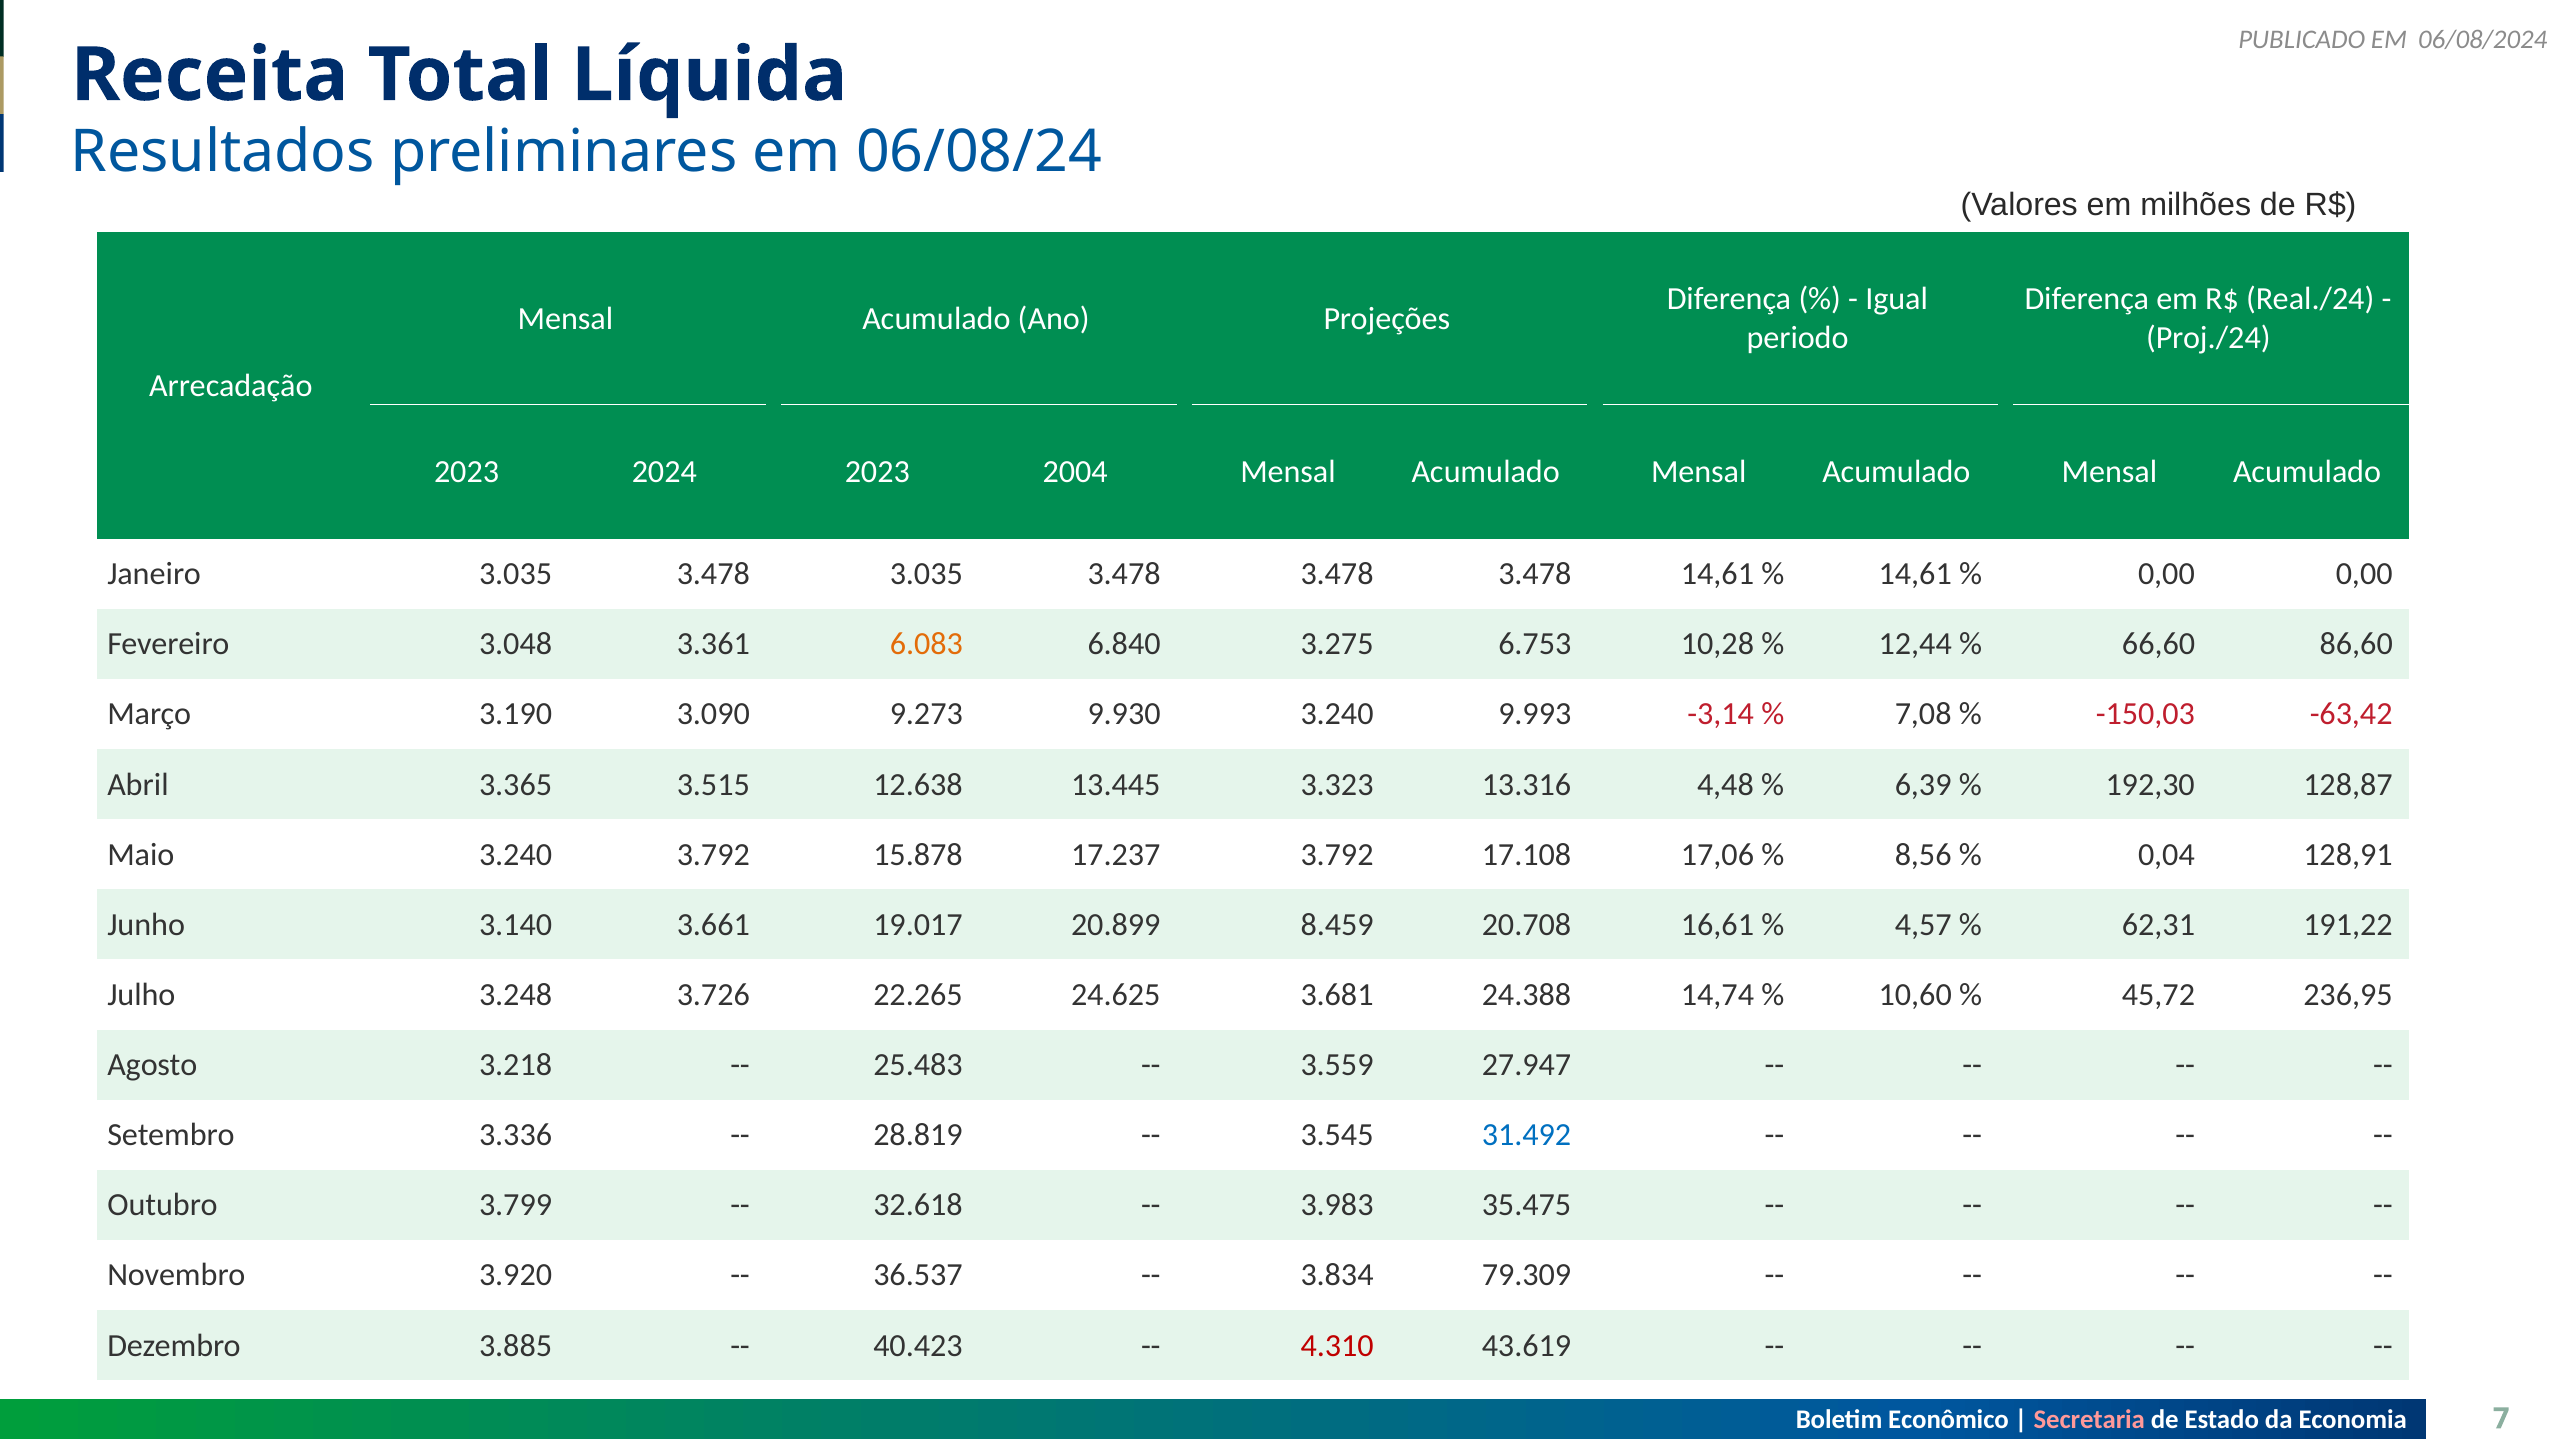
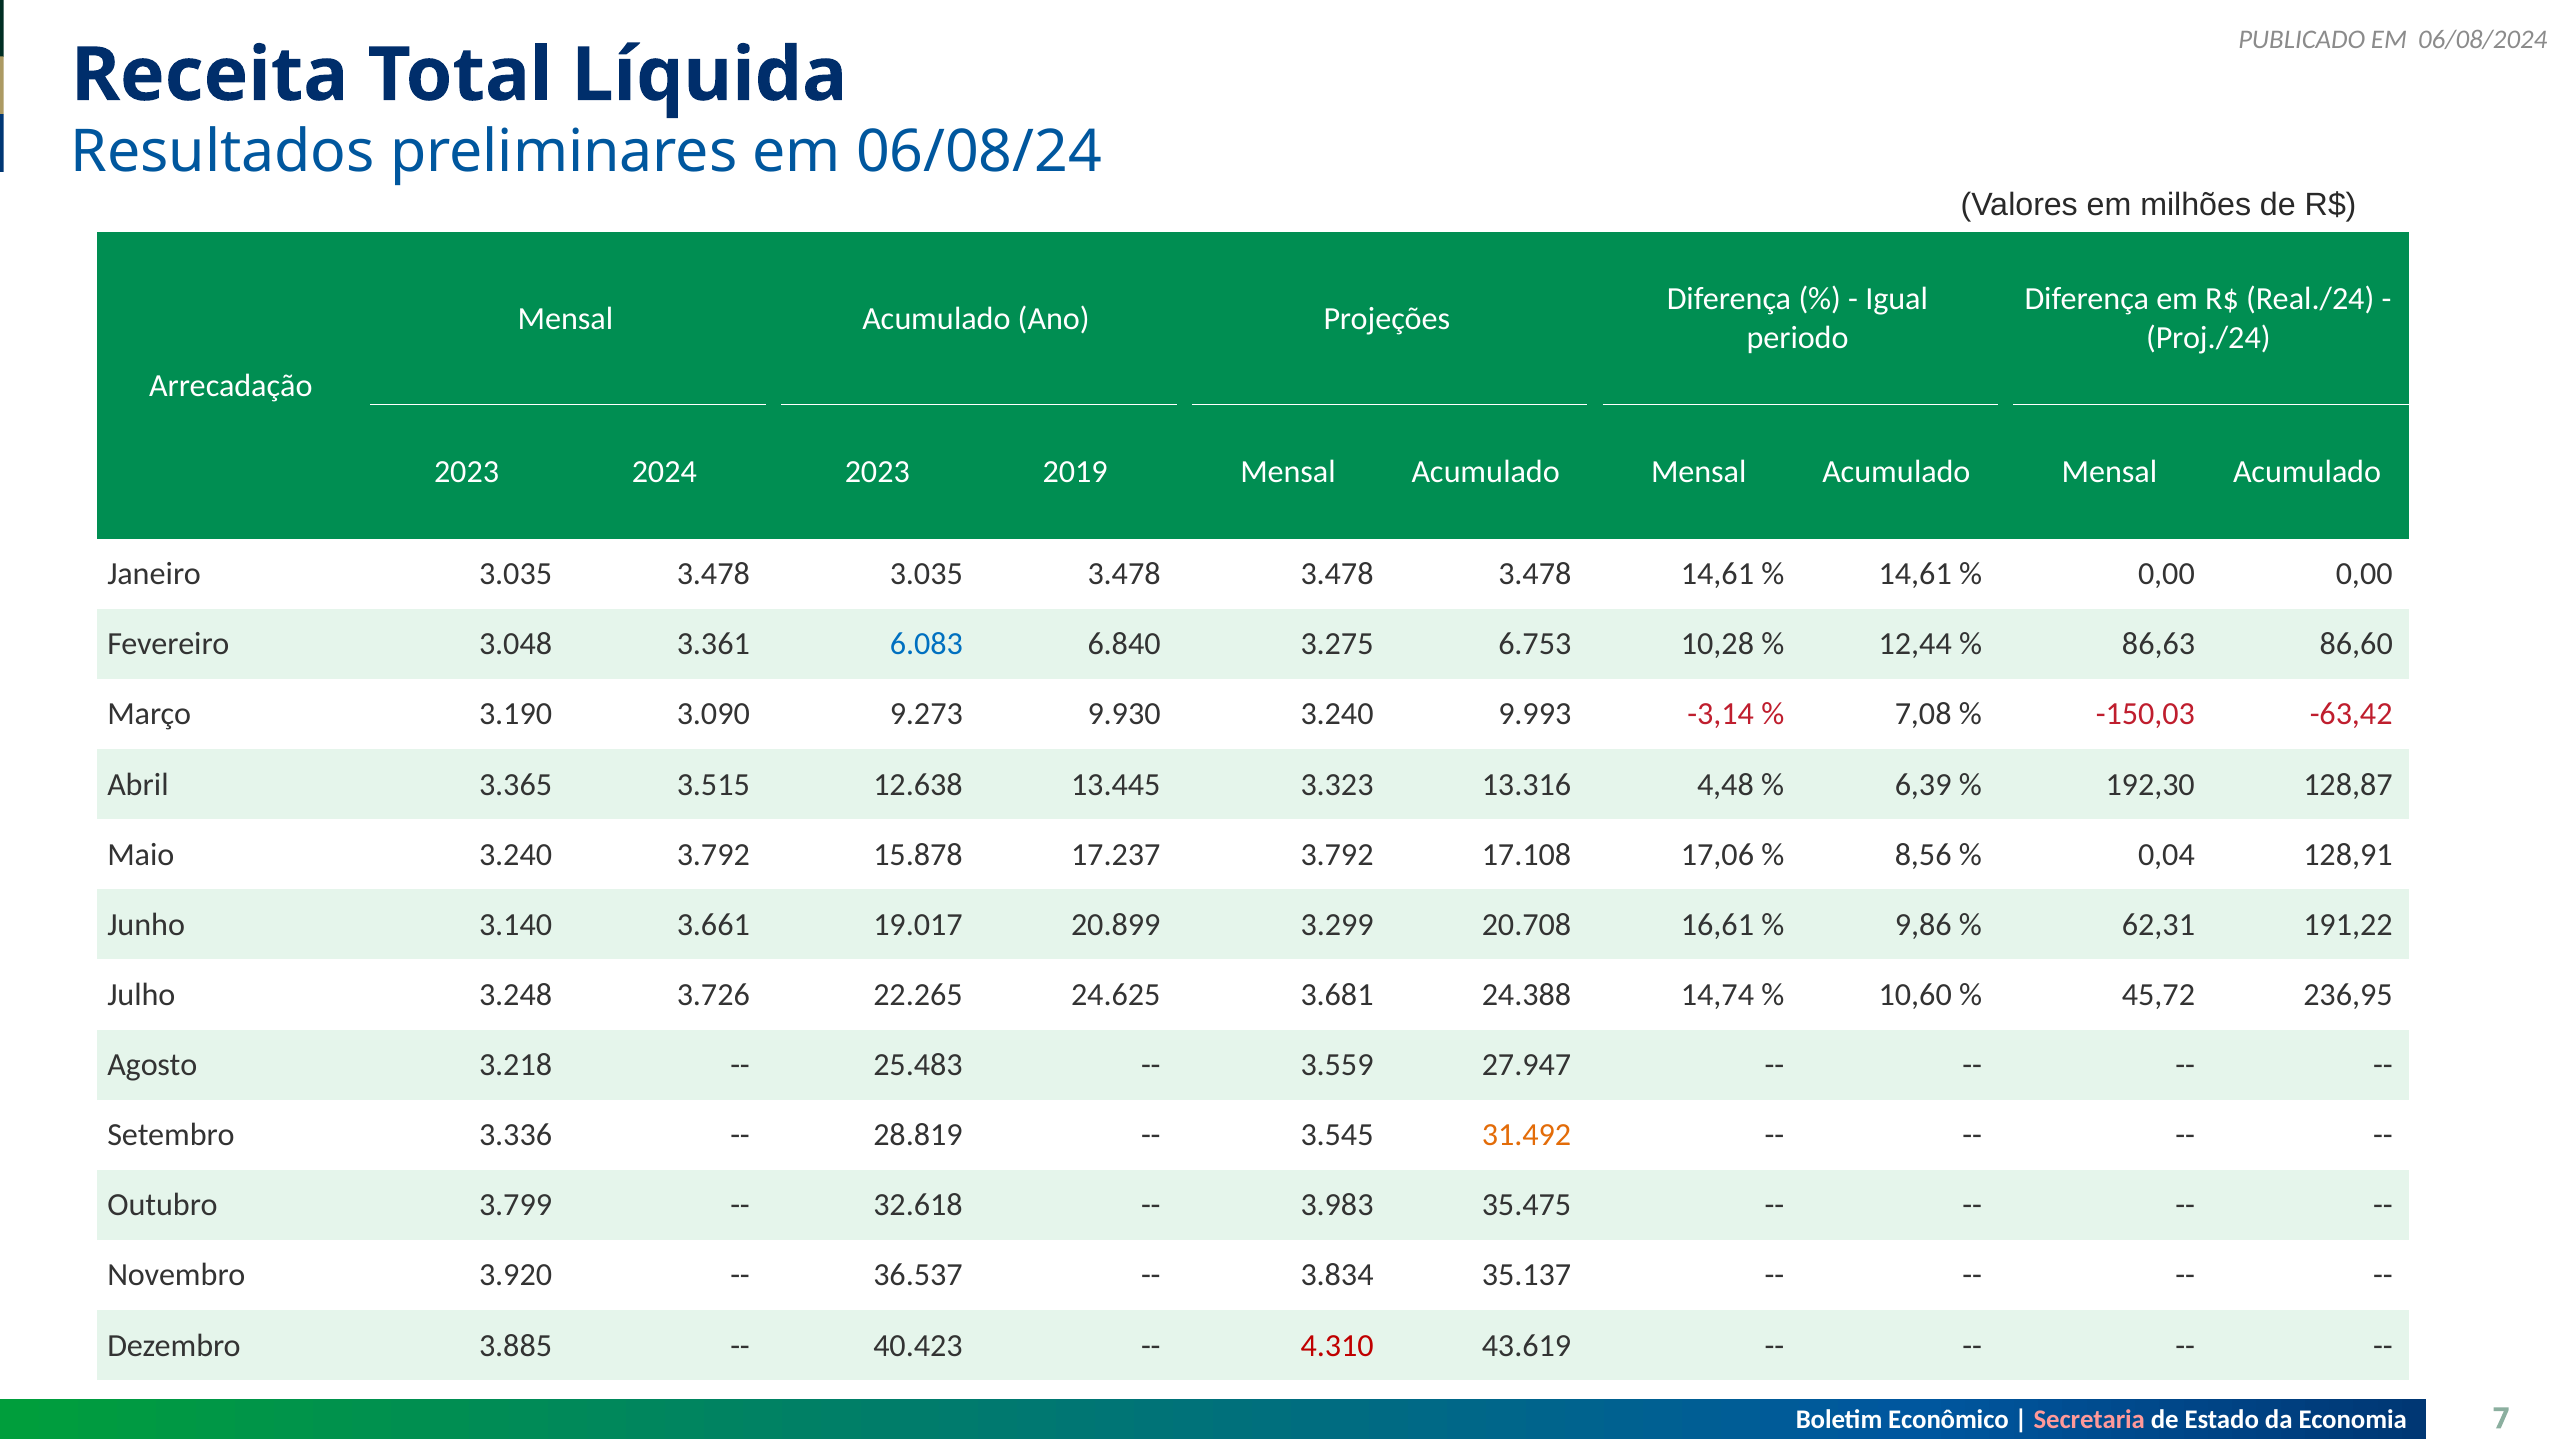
2004: 2004 -> 2019
6.083 colour: orange -> blue
66,60: 66,60 -> 86,63
8.459: 8.459 -> 3.299
4,57: 4,57 -> 9,86
31.492 colour: blue -> orange
79.309: 79.309 -> 35.137
